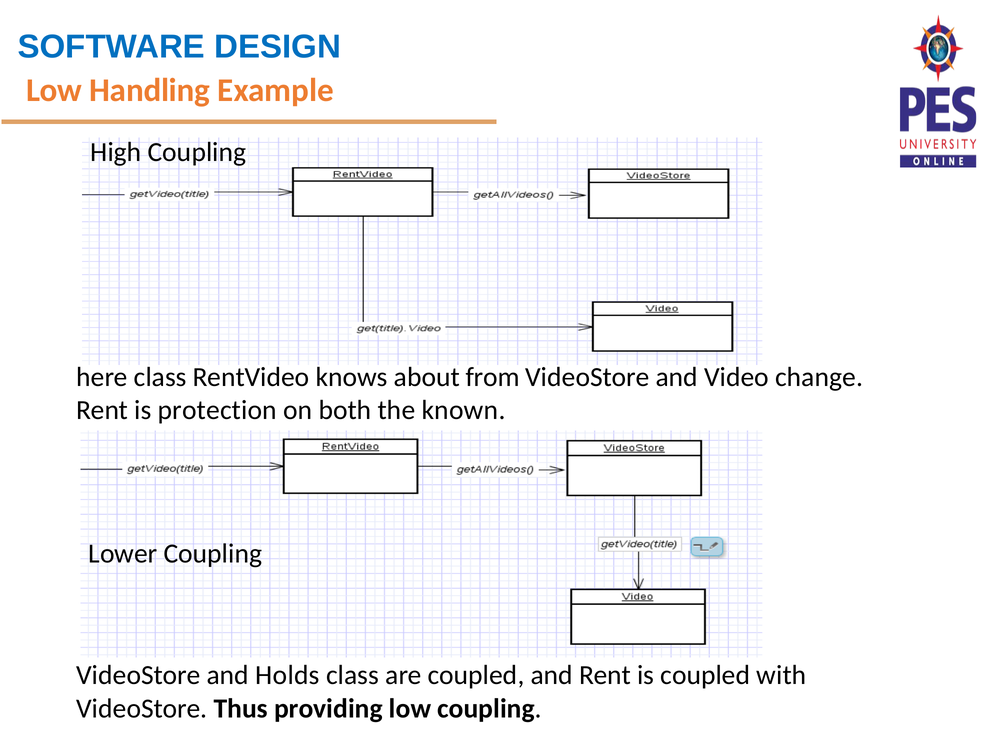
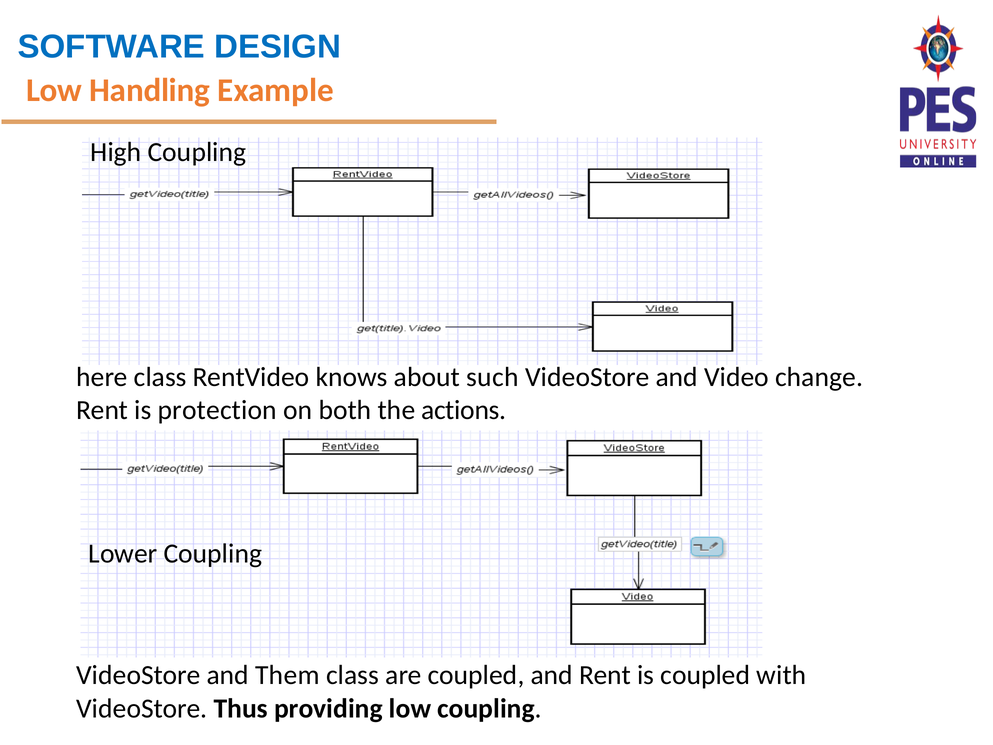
from: from -> such
known: known -> actions
Holds: Holds -> Them
